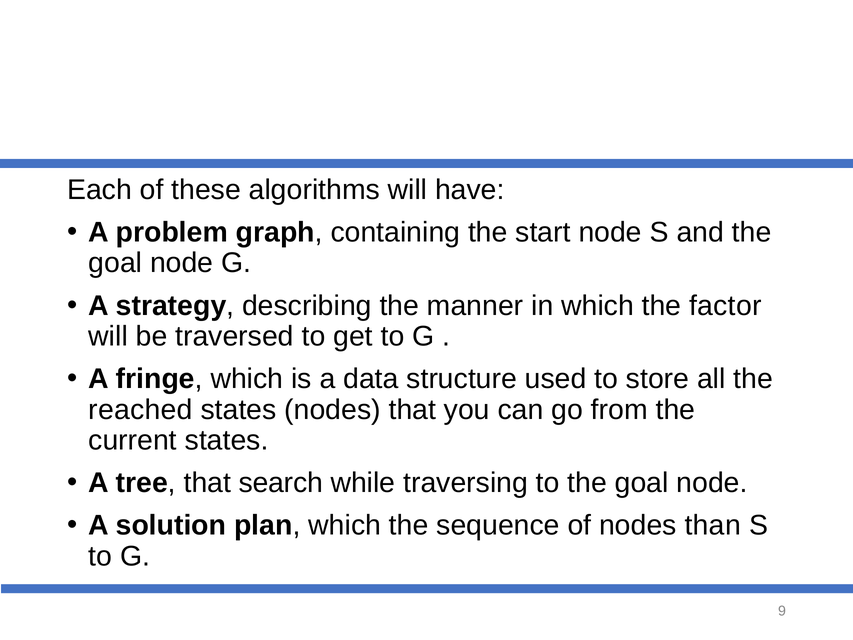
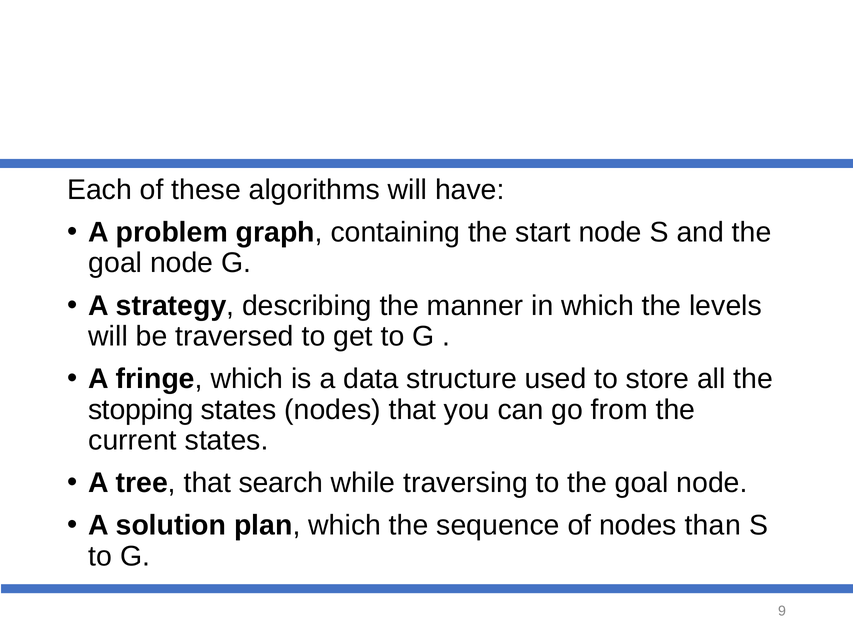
factor: factor -> levels
reached: reached -> stopping
